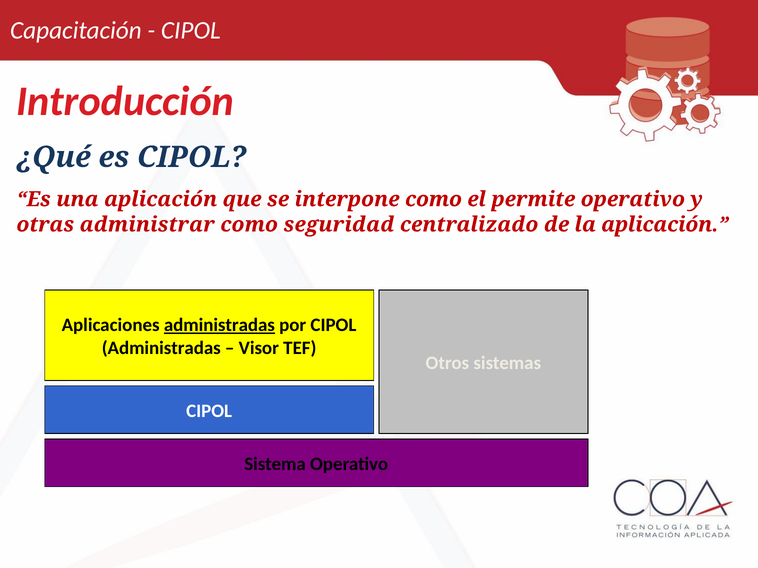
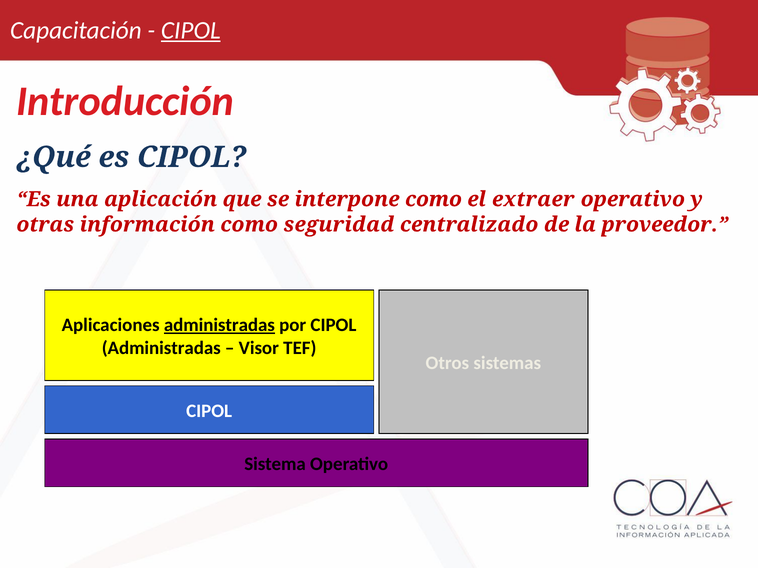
CIPOL at (191, 30) underline: none -> present
permite: permite -> extraer
administrar: administrar -> información
la aplicación: aplicación -> proveedor
